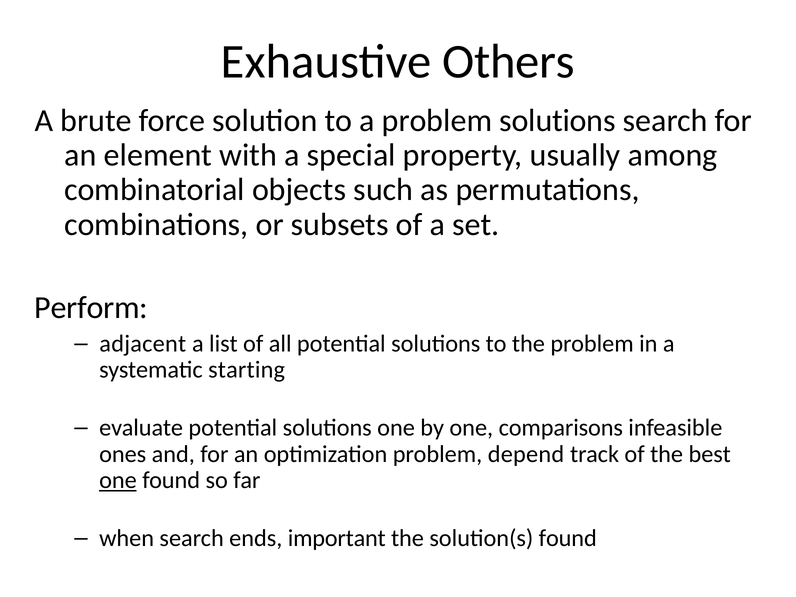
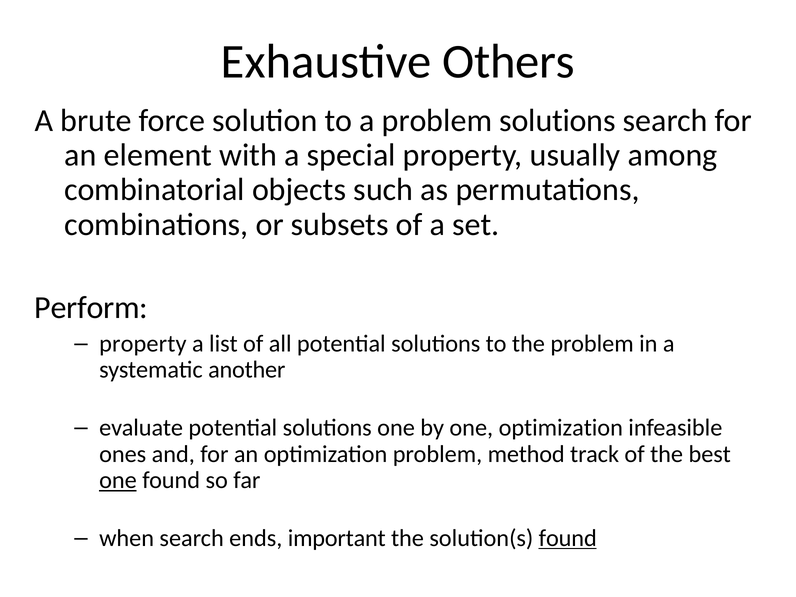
adjacent at (143, 344): adjacent -> property
starting: starting -> another
one comparisons: comparisons -> optimization
depend: depend -> method
found at (568, 538) underline: none -> present
